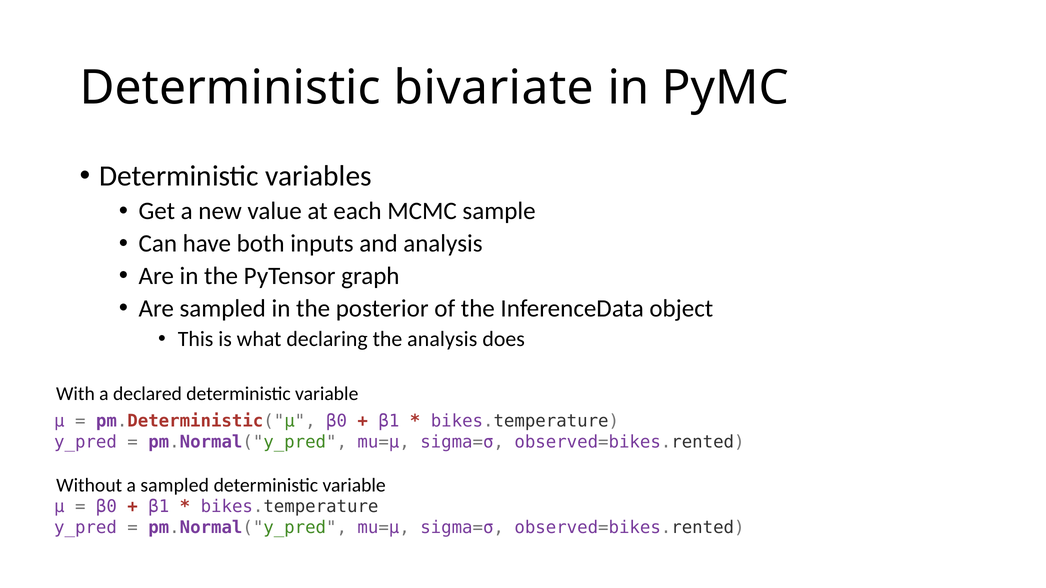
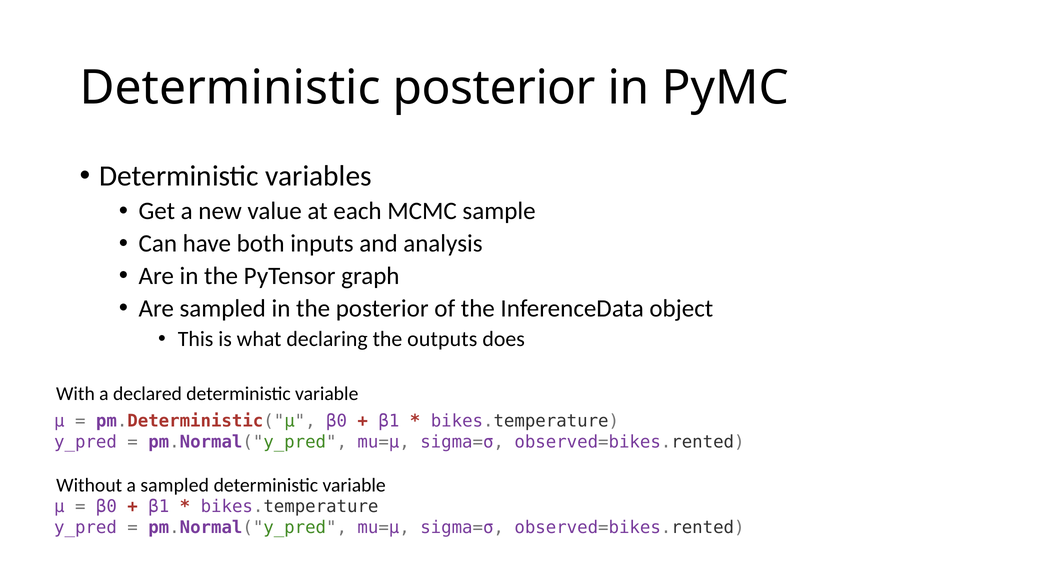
Deterministic bivariate: bivariate -> posterior
the analysis: analysis -> outputs
